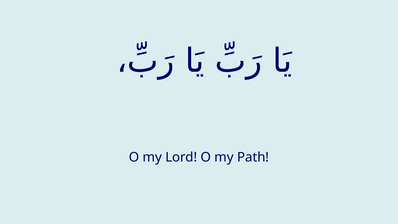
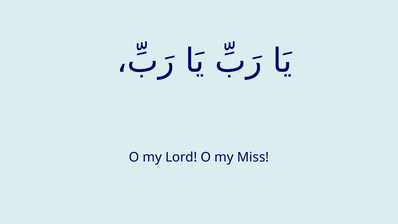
Path: Path -> Miss
